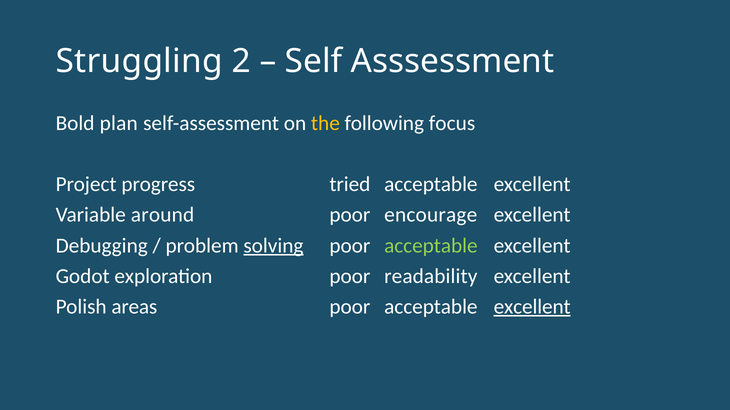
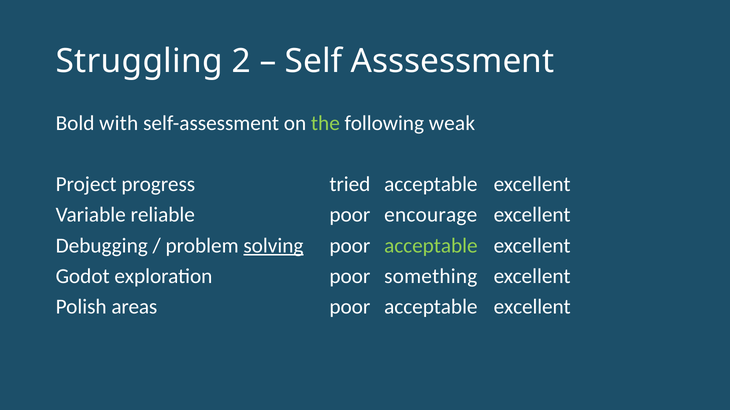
plan: plan -> with
the colour: yellow -> light green
focus: focus -> weak
around: around -> reliable
readability: readability -> something
excellent at (532, 307) underline: present -> none
